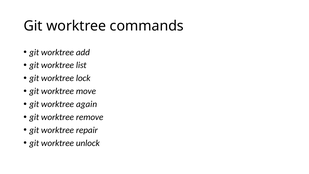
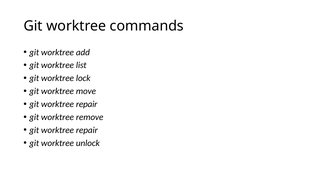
again at (87, 104): again -> repair
